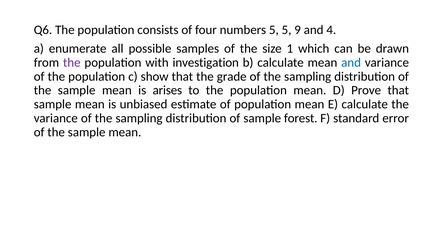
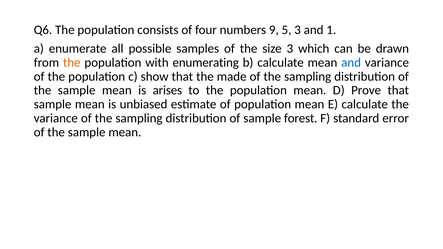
numbers 5: 5 -> 9
5 9: 9 -> 3
4: 4 -> 1
size 1: 1 -> 3
the at (72, 63) colour: purple -> orange
investigation: investigation -> enumerating
grade: grade -> made
